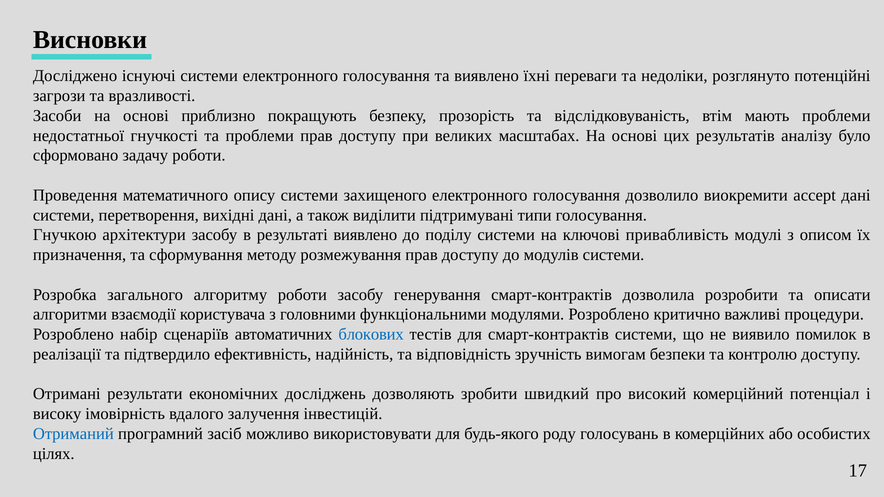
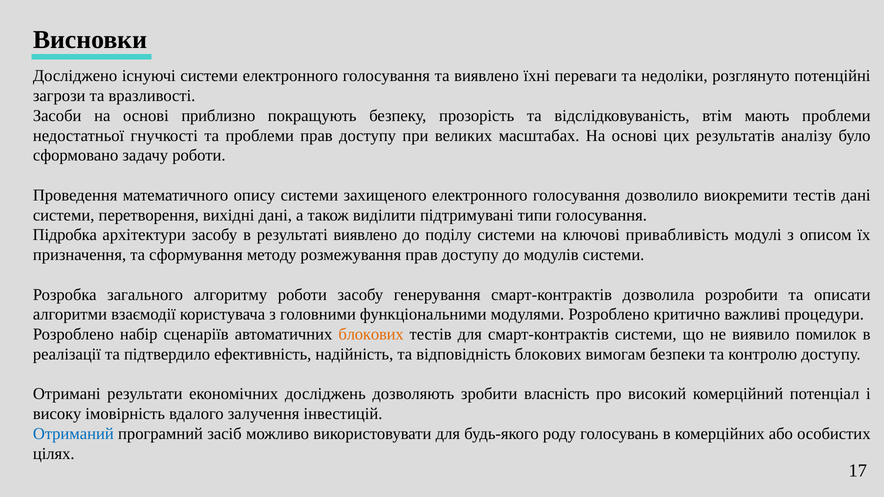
виокремити accept: accept -> тестів
Гнучкою: Гнучкою -> Підробка
блокових at (371, 335) colour: blue -> orange
відповідність зручність: зручність -> блокових
швидкий: швидкий -> власність
